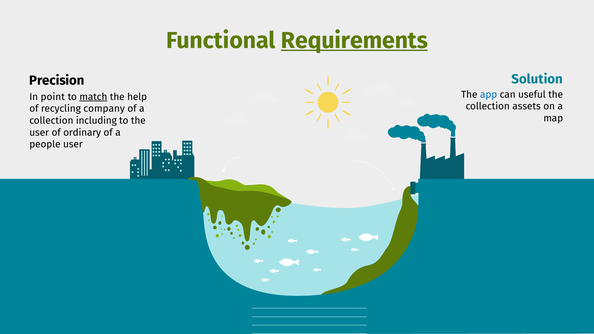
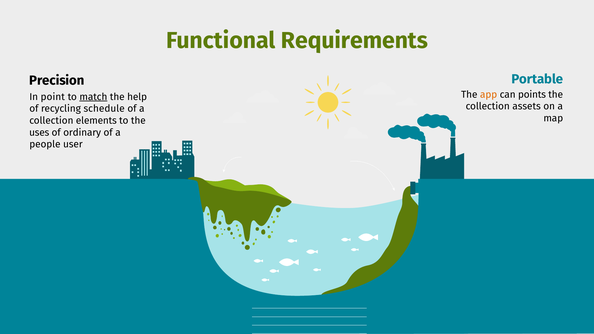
Requirements underline: present -> none
Solution: Solution -> Portable
app colour: blue -> orange
useful: useful -> points
company: company -> schedule
including: including -> elements
user at (39, 132): user -> uses
